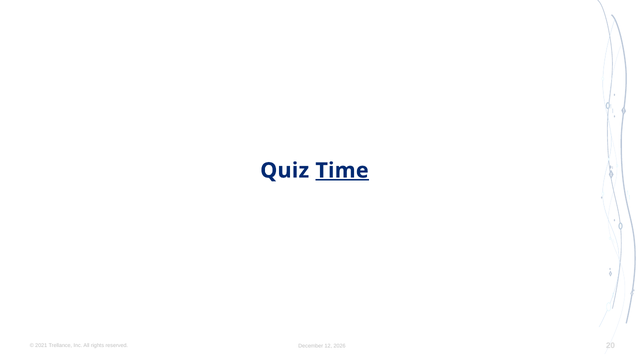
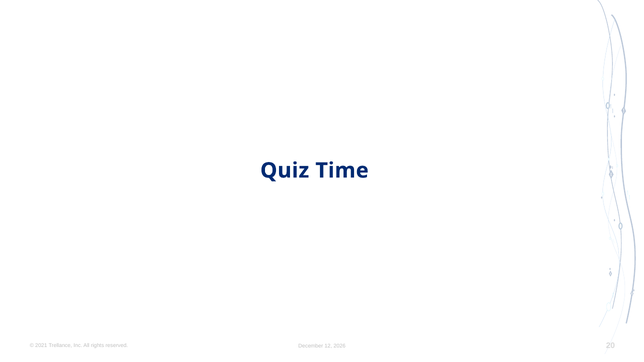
Time underline: present -> none
